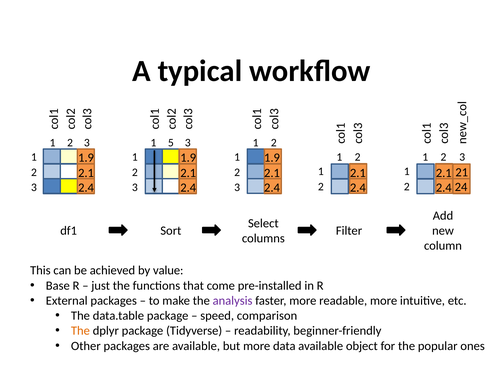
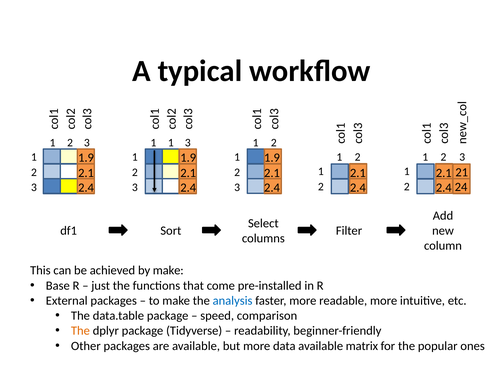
5 at (171, 143): 5 -> 1
by value: value -> make
analysis colour: purple -> blue
object: object -> matrix
